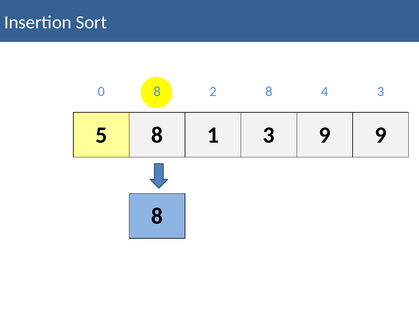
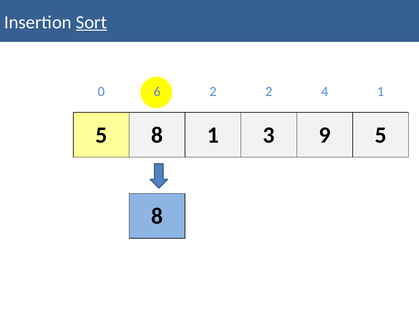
Sort underline: none -> present
0 8: 8 -> 6
2 8: 8 -> 2
4 3: 3 -> 1
9 9: 9 -> 5
